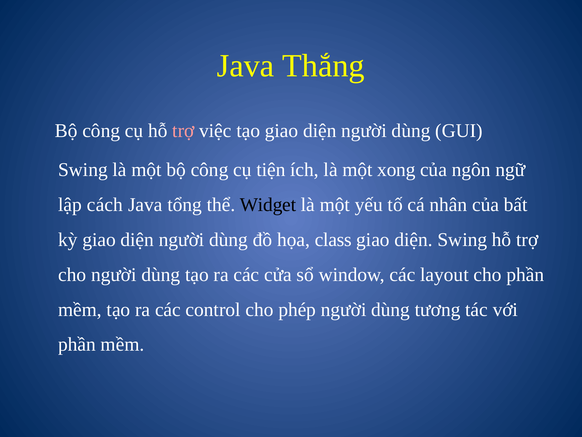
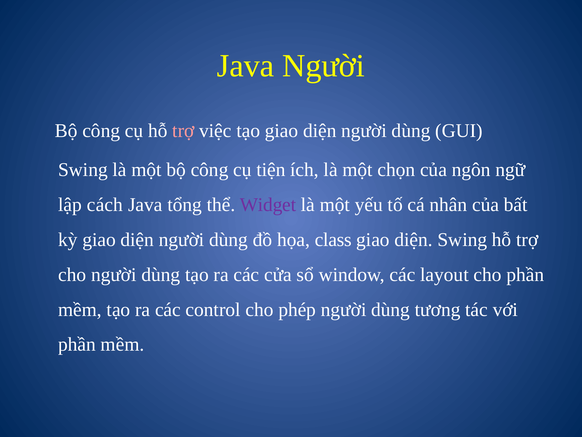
Java Thắng: Thắng -> Người
xong: xong -> chọn
Widget colour: black -> purple
